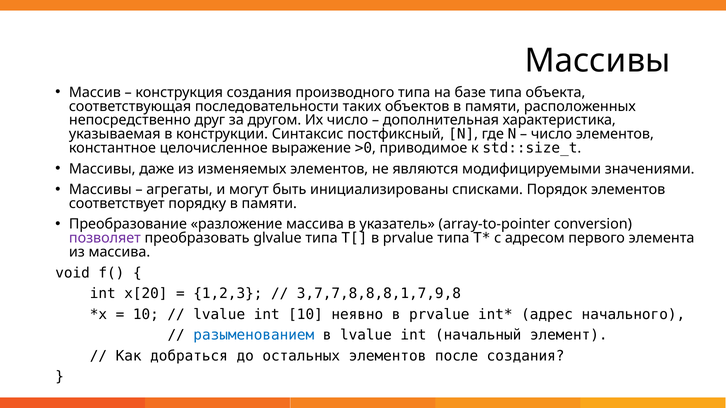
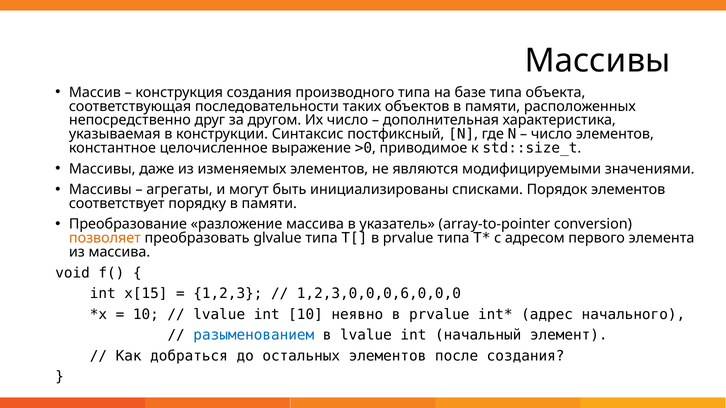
позволяет colour: purple -> orange
x[20: x[20 -> x[15
3,7,7,8,8,8,1,7,9,8: 3,7,7,8,8,8,1,7,9,8 -> 1,2,3,0,0,0,6,0,0,0
